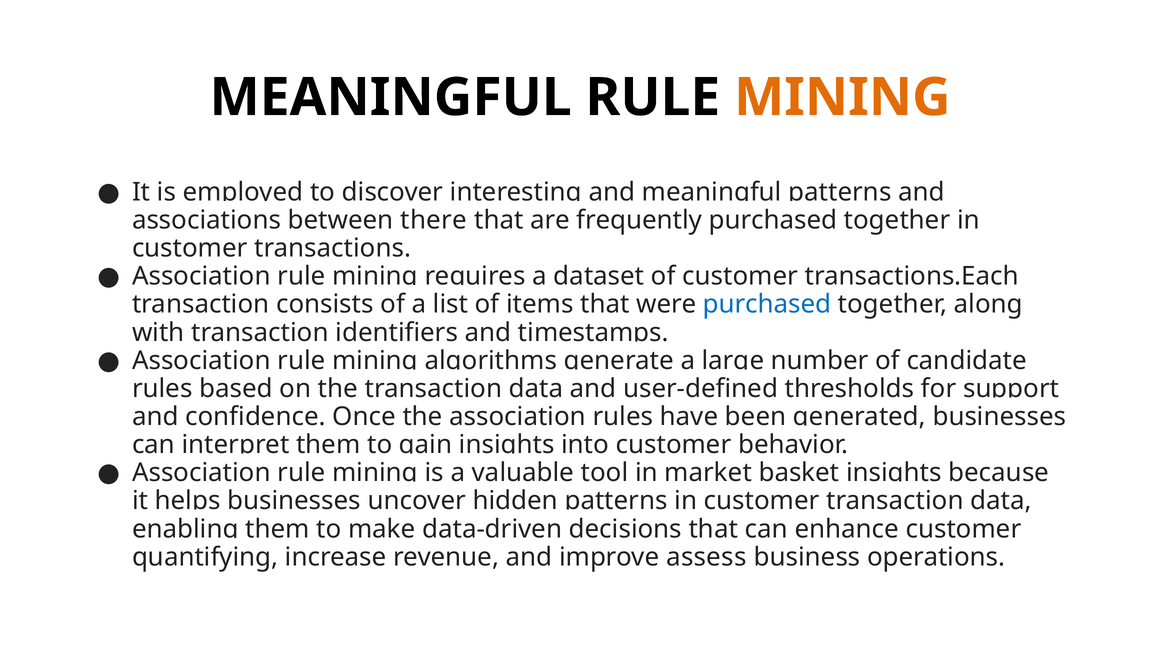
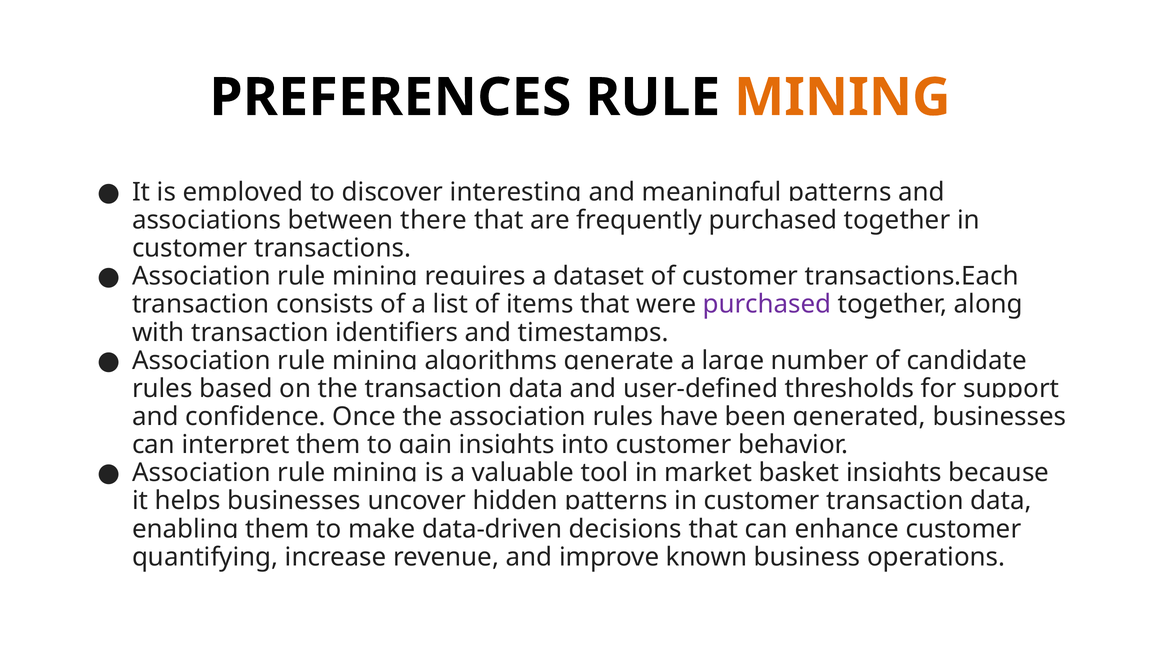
MEANINGFUL at (391, 98): MEANINGFUL -> PREFERENCES
purchased at (767, 304) colour: blue -> purple
assess: assess -> known
